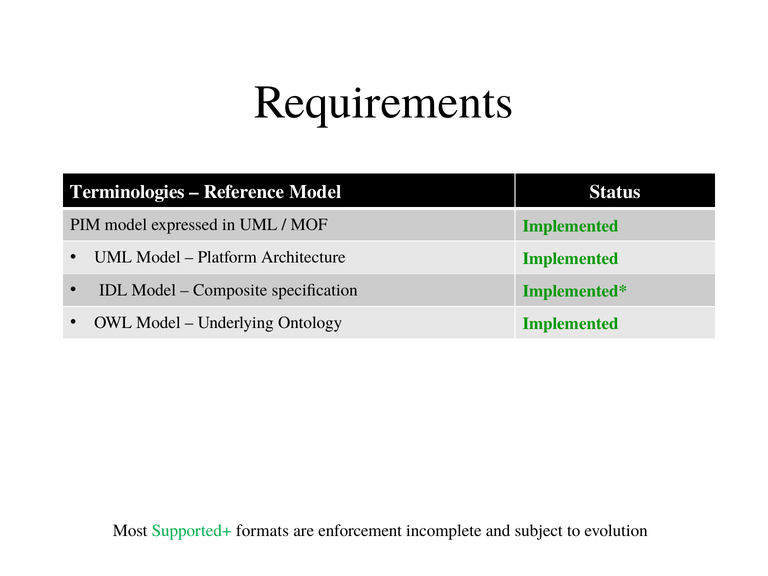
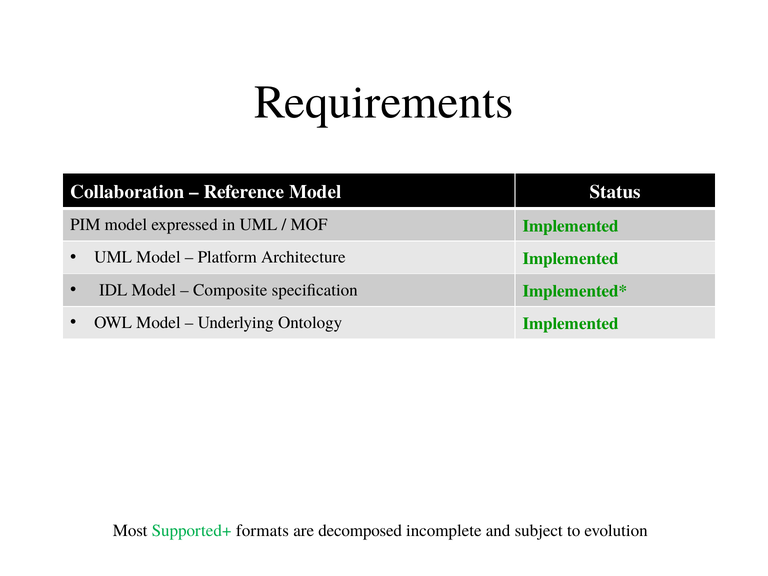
Terminologies: Terminologies -> Collaboration
enforcement: enforcement -> decomposed
